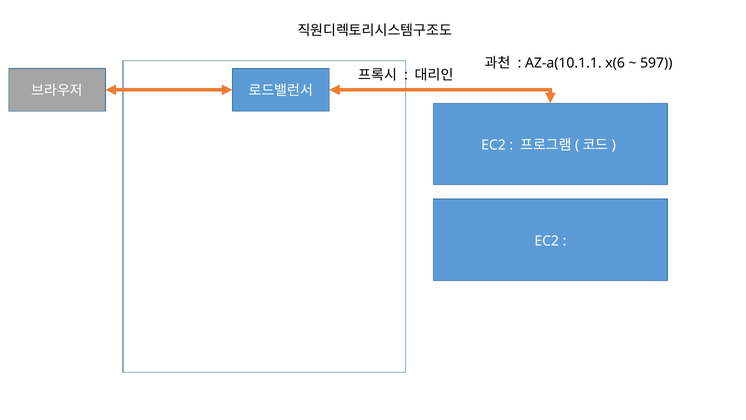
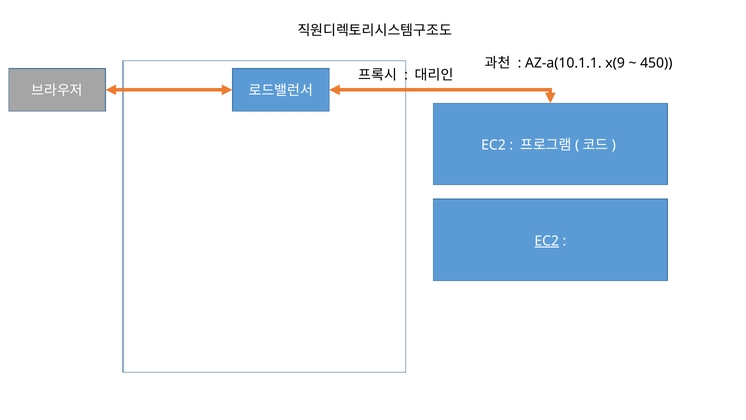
x(6: x(6 -> x(9
597: 597 -> 450
EC2 at (547, 241) underline: none -> present
